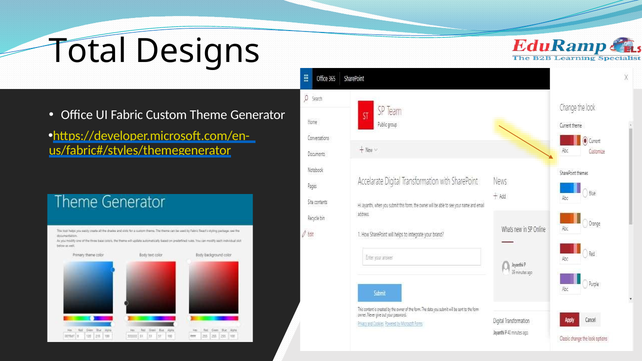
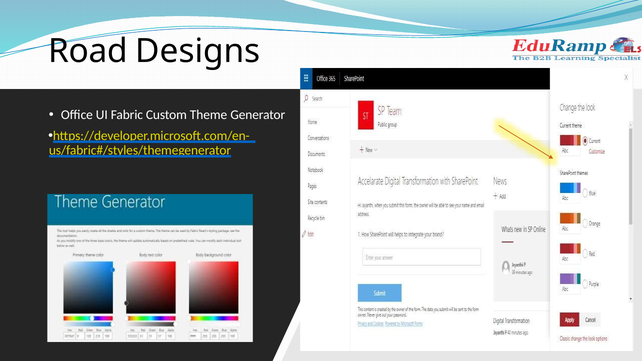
Total: Total -> Road
